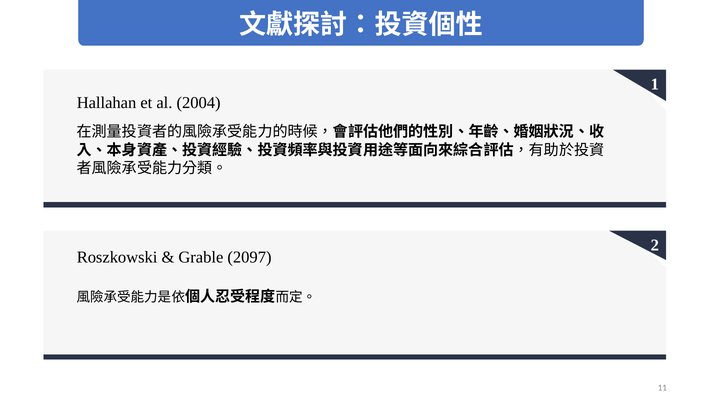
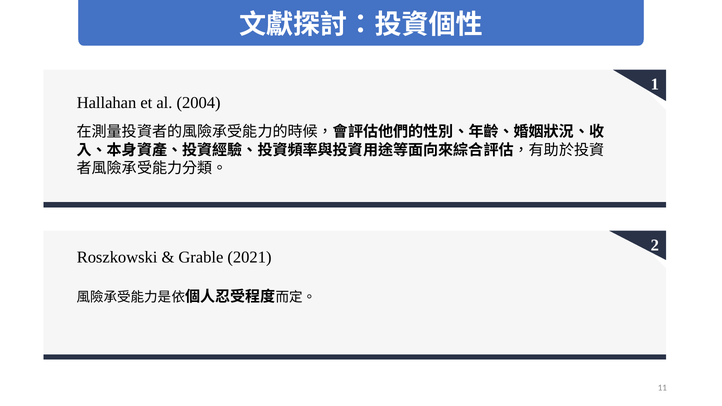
2097: 2097 -> 2021
